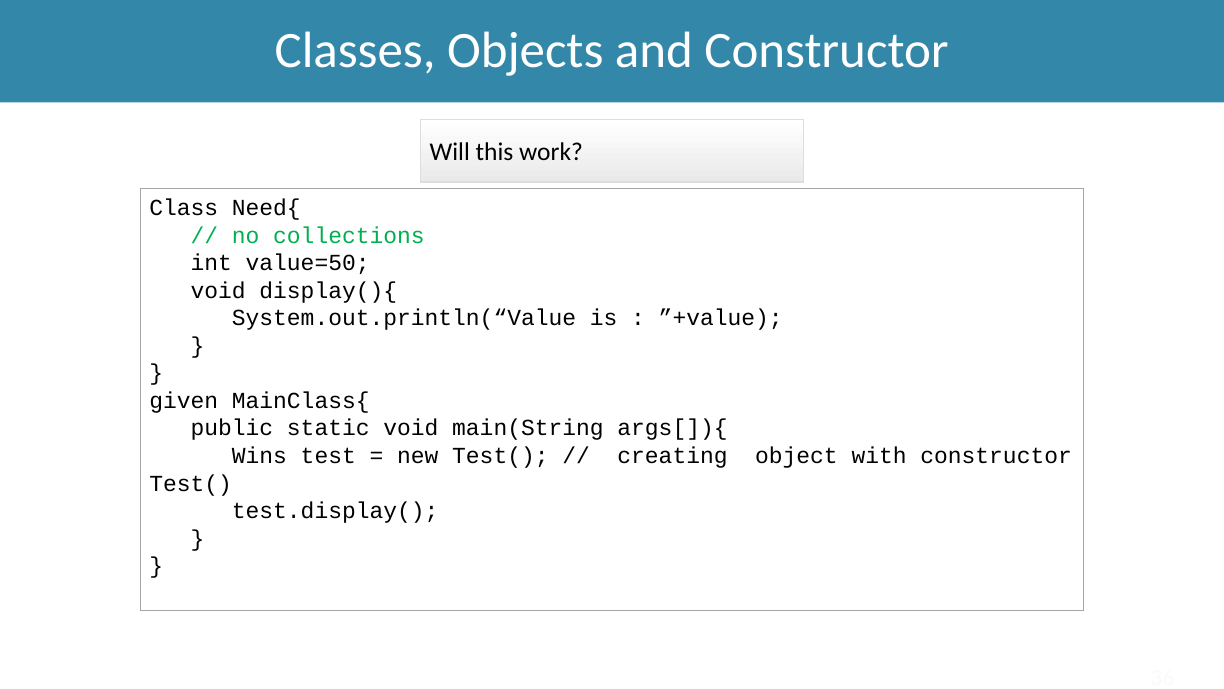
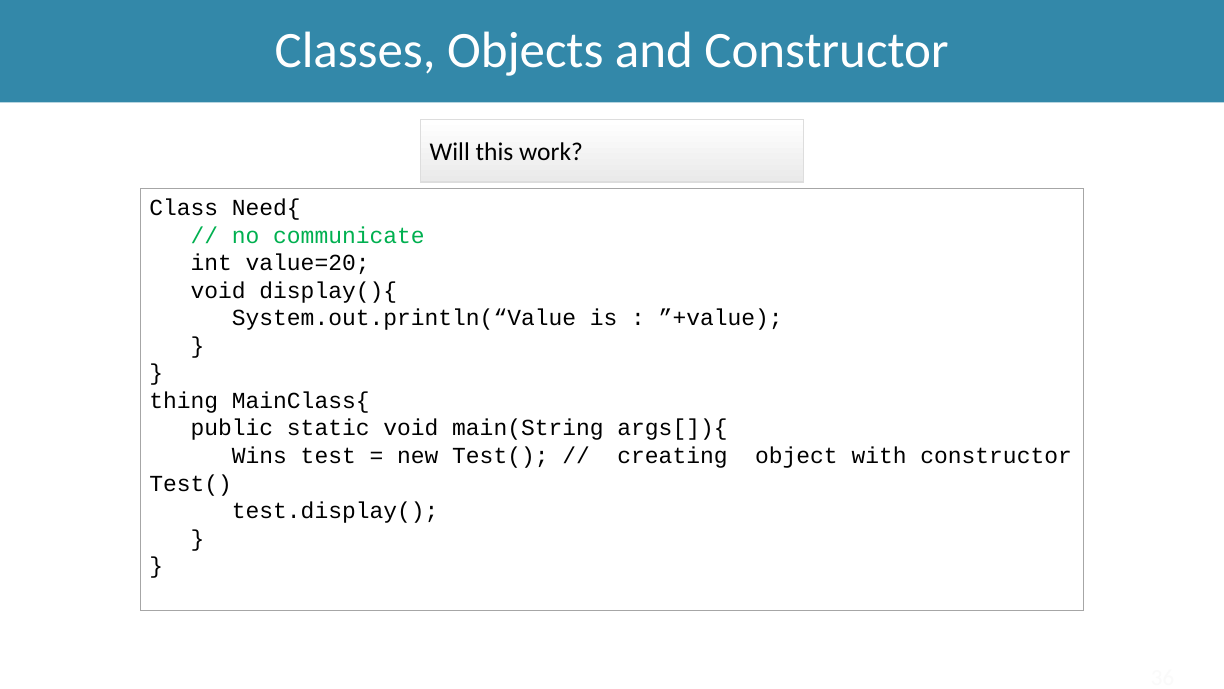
collections: collections -> communicate
value=50: value=50 -> value=20
given: given -> thing
